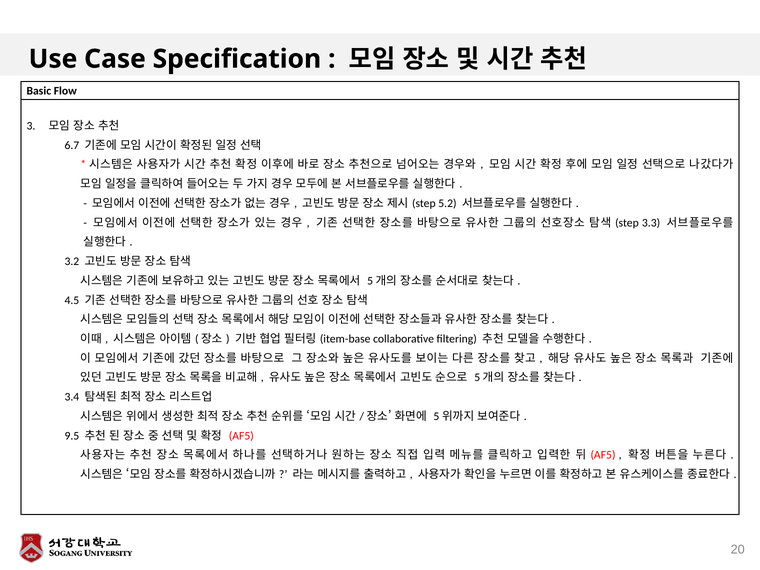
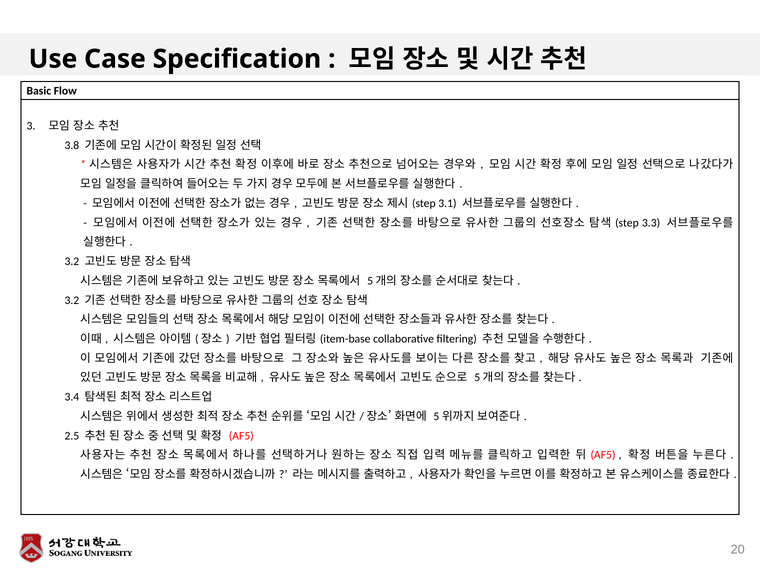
6.7: 6.7 -> 3.8
5.2: 5.2 -> 3.1
4.5 at (72, 300): 4.5 -> 3.2
9.5: 9.5 -> 2.5
